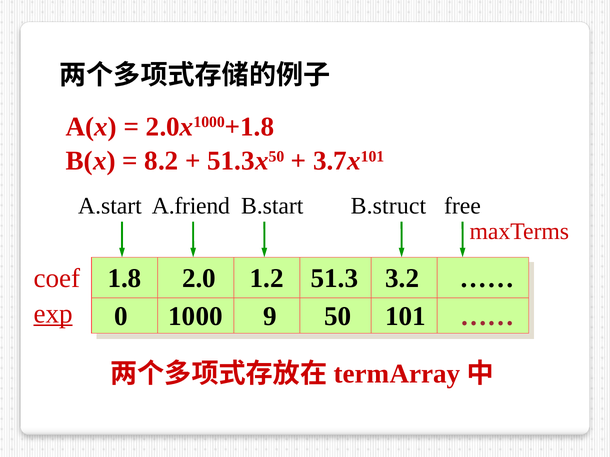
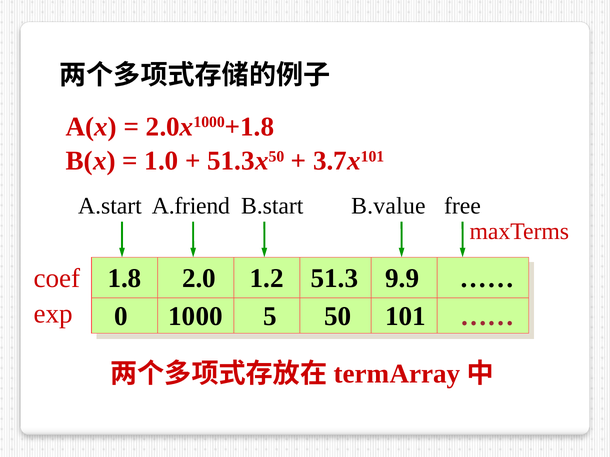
8.2: 8.2 -> 1.0
B.struct: B.struct -> B.value
3.2: 3.2 -> 9.9
exp underline: present -> none
9: 9 -> 5
